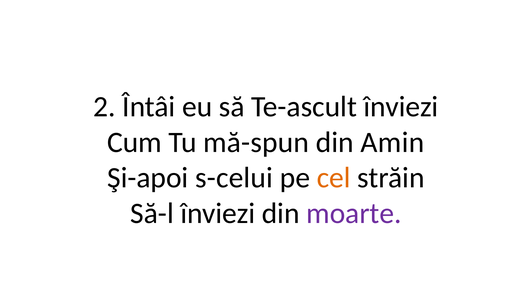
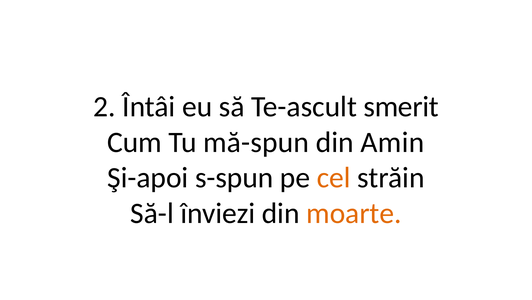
Te-ascult înviezi: înviezi -> smerit
s-celui: s-celui -> s-spun
moarte colour: purple -> orange
